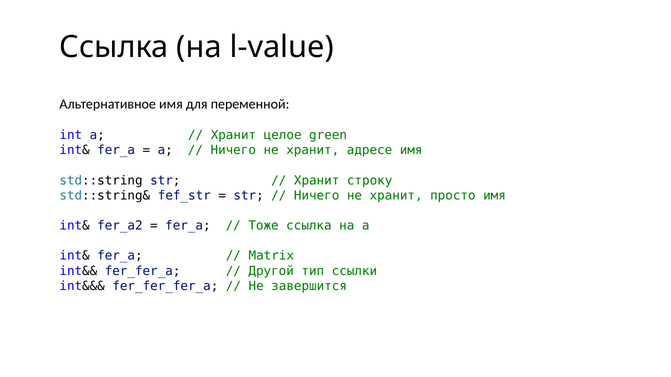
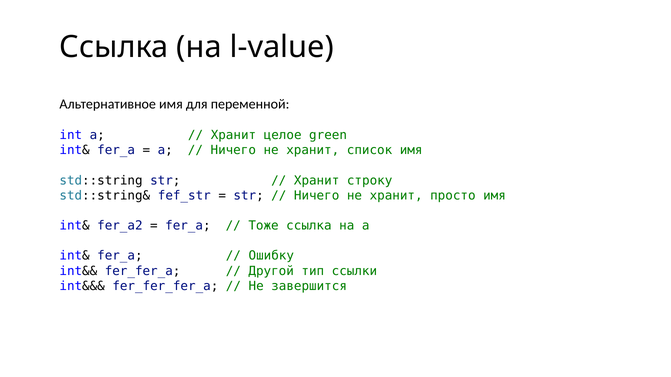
адресе: адресе -> список
Matrix: Matrix -> Ошибку
